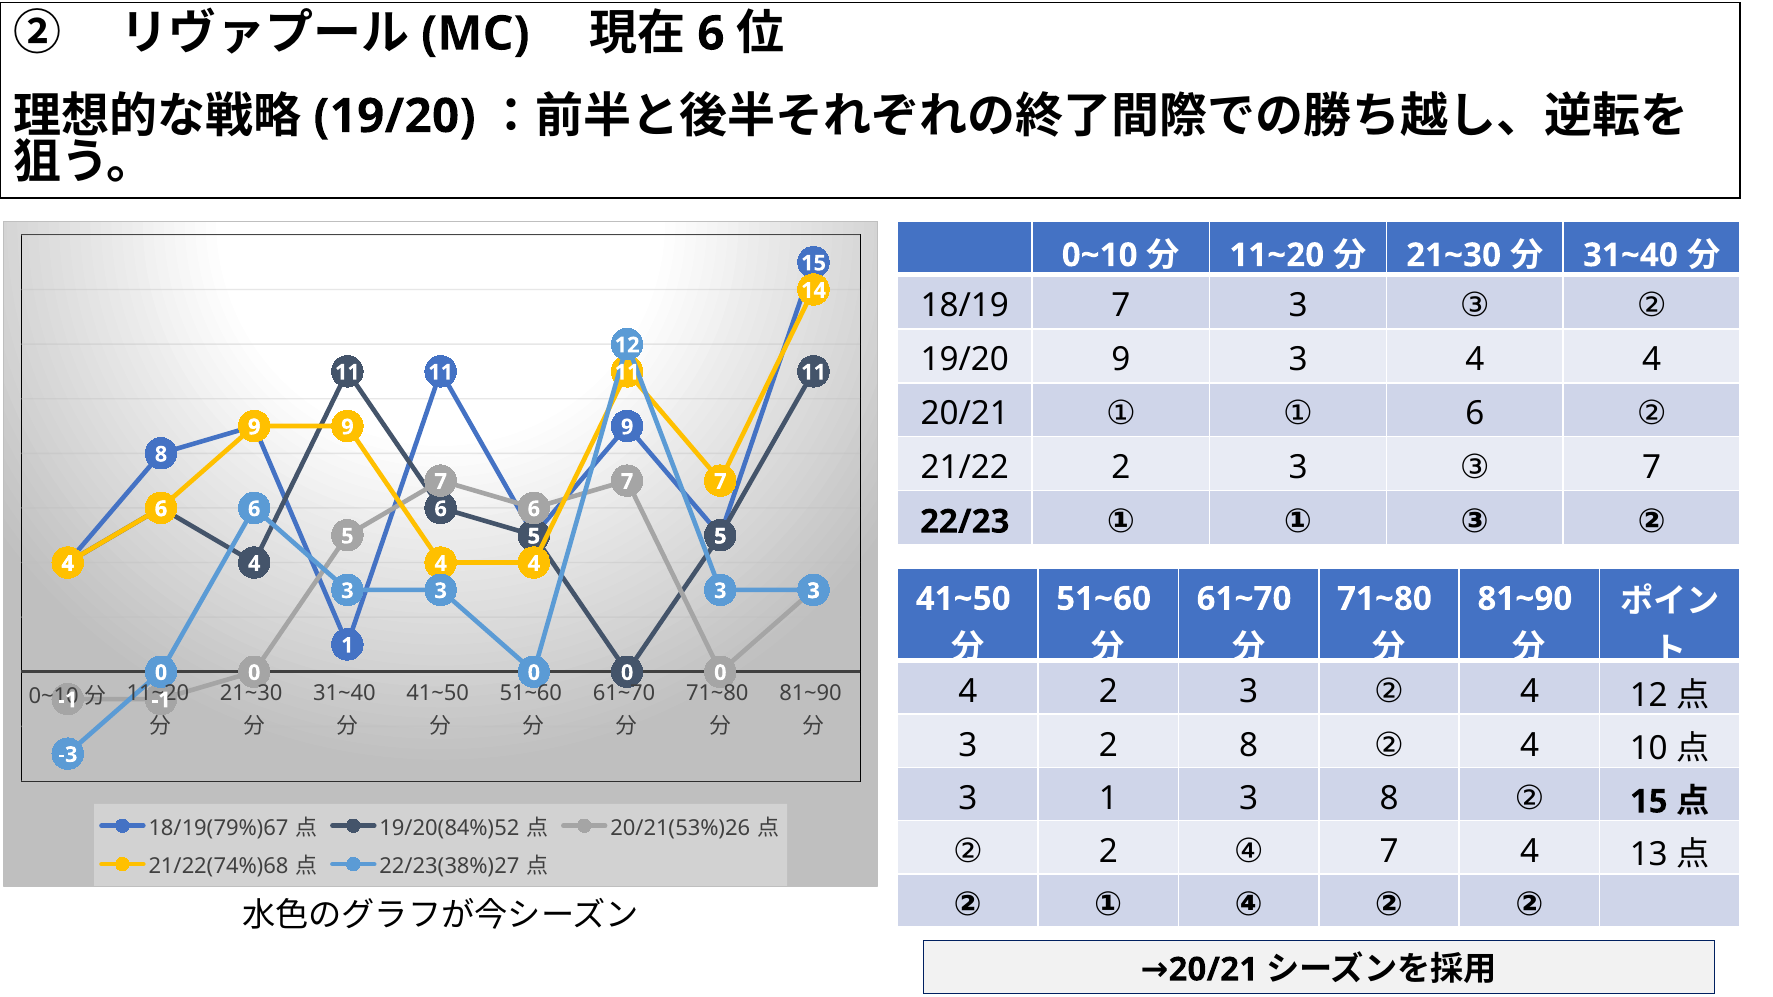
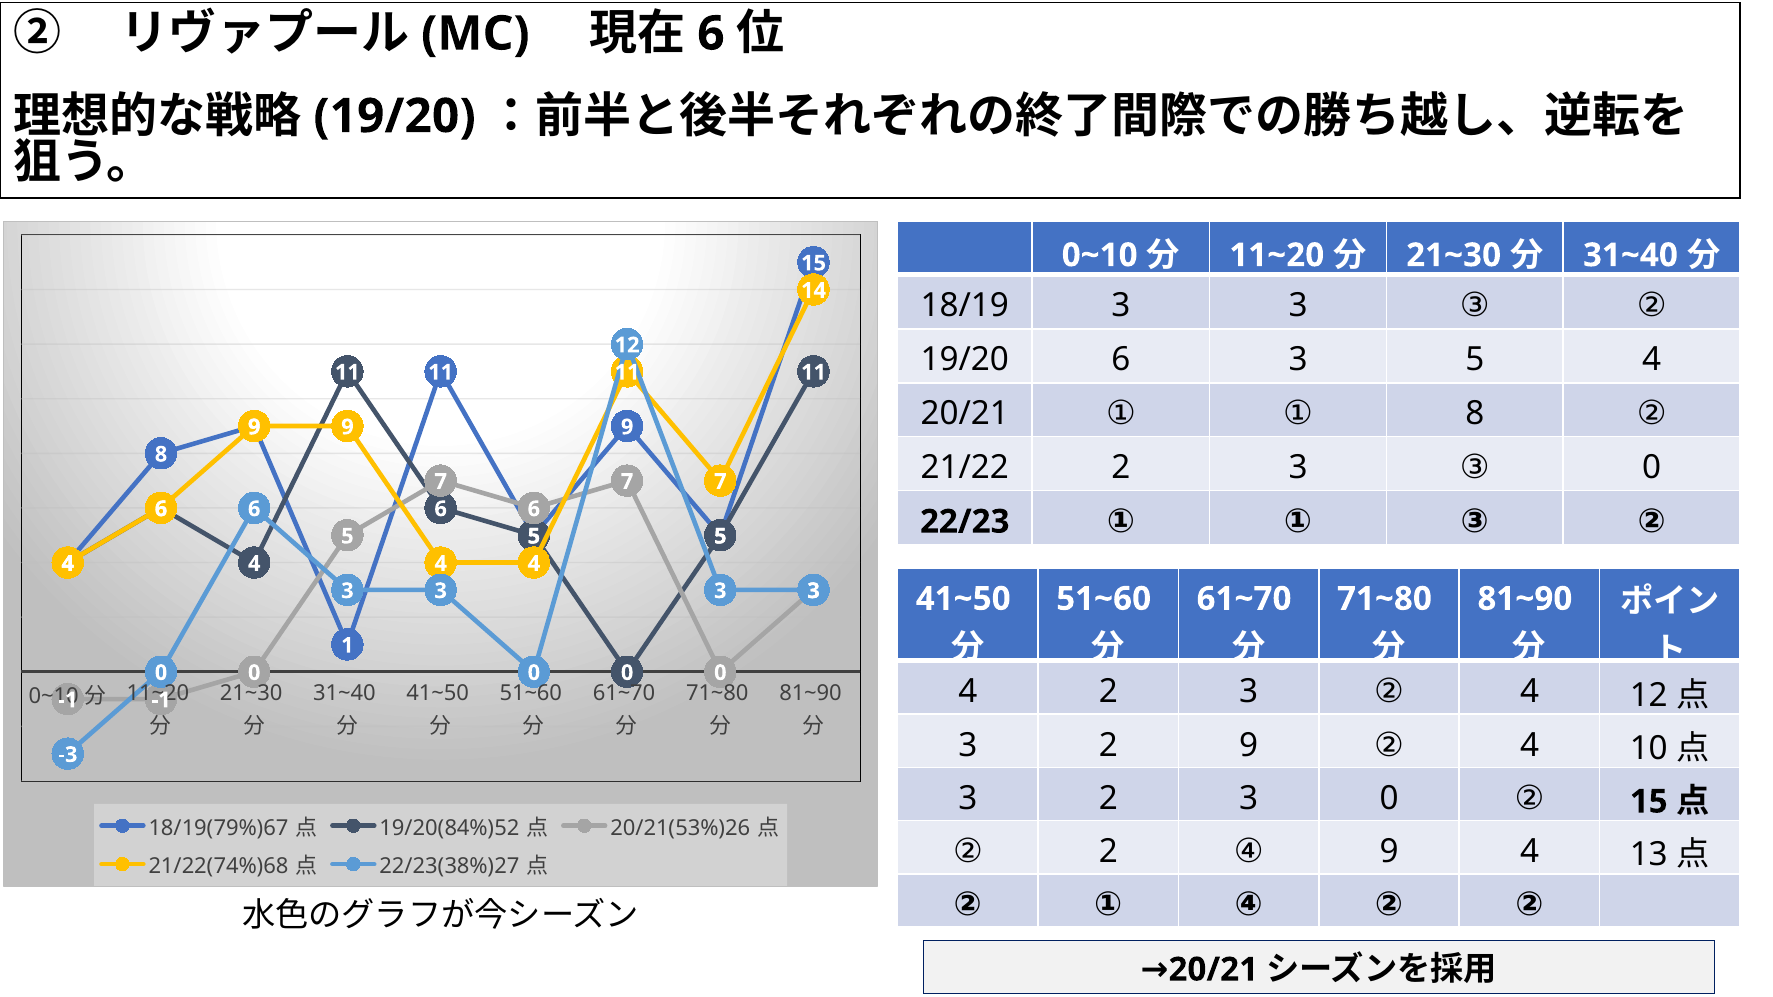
7 at (1121, 306): 7 -> 3
9 at (1121, 360): 9 -> 6
4 at (1475, 360): 4 -> 5
① 6: 6 -> 8
③ 7: 7 -> 0
2 8: 8 -> 9
1 at (1108, 799): 1 -> 2
8 at (1389, 799): 8 -> 0
④ 7: 7 -> 9
